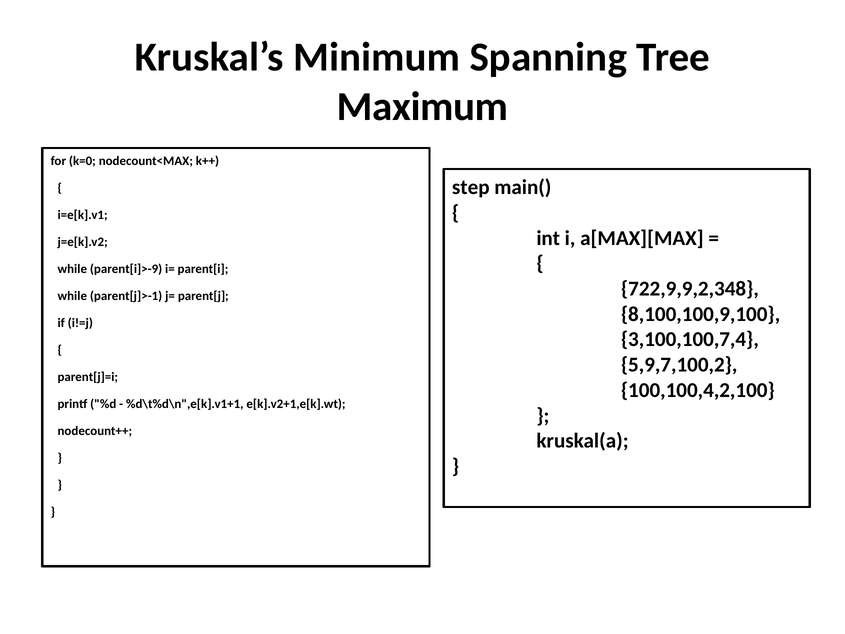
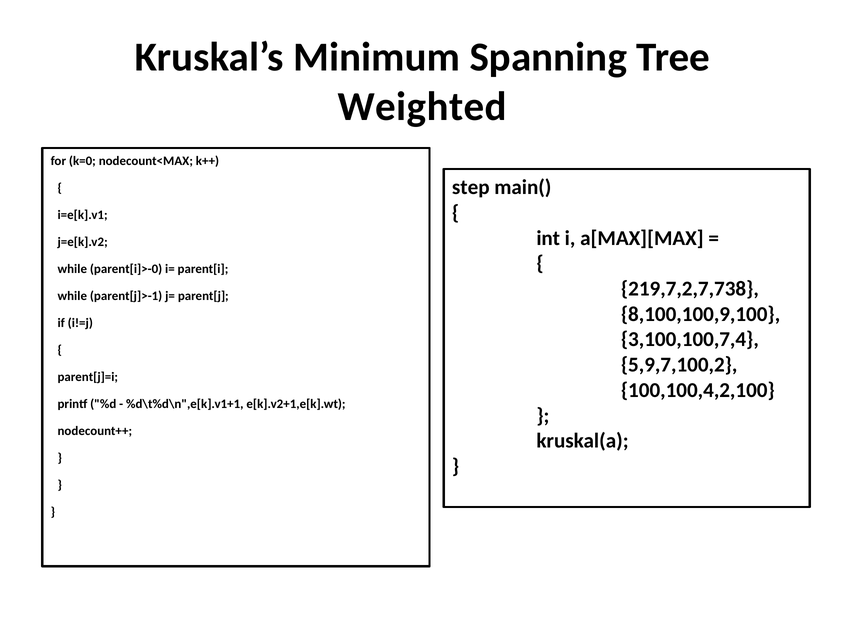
Maximum: Maximum -> Weighted
parent[i]>-9: parent[i]>-9 -> parent[i]>-0
722,9,9,2,348: 722,9,9,2,348 -> 219,7,2,7,738
